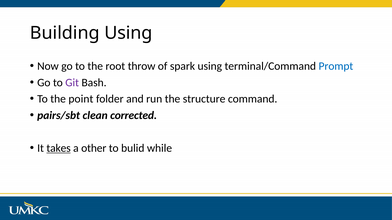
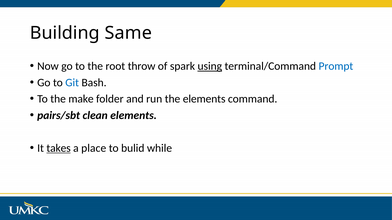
Building Using: Using -> Same
using at (210, 66) underline: none -> present
Git colour: purple -> blue
point: point -> make
the structure: structure -> elements
clean corrected: corrected -> elements
other: other -> place
